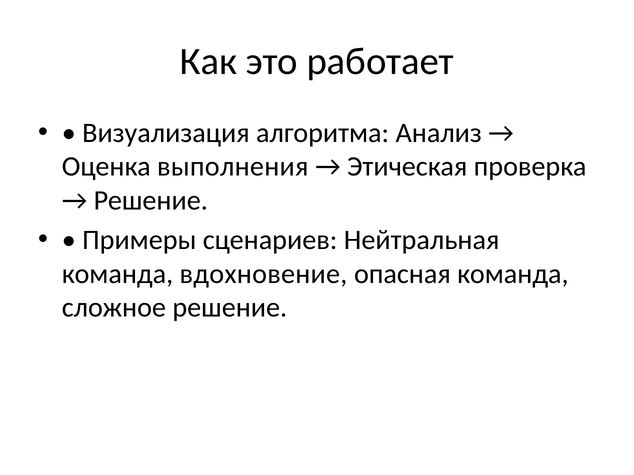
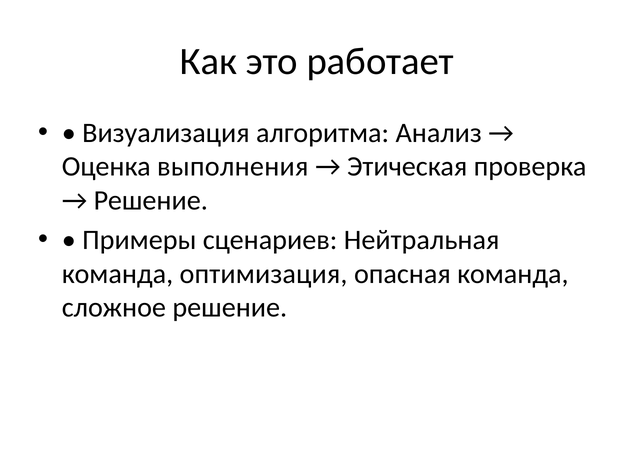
вдохновение: вдохновение -> оптимизация
